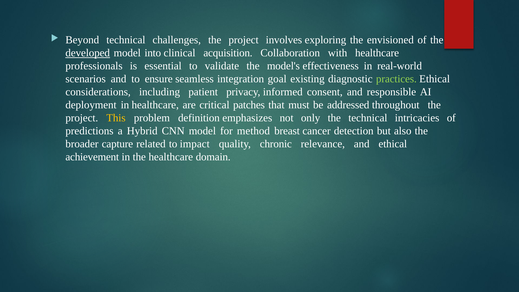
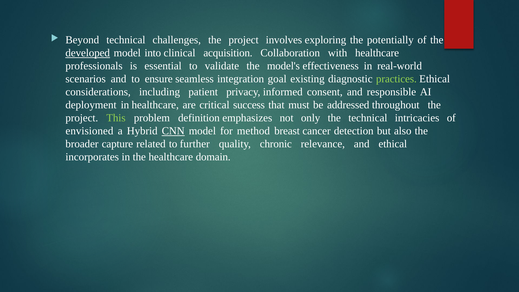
envisioned: envisioned -> potentially
patches: patches -> success
This colour: yellow -> light green
predictions: predictions -> envisioned
CNN underline: none -> present
impact: impact -> further
achievement: achievement -> incorporates
